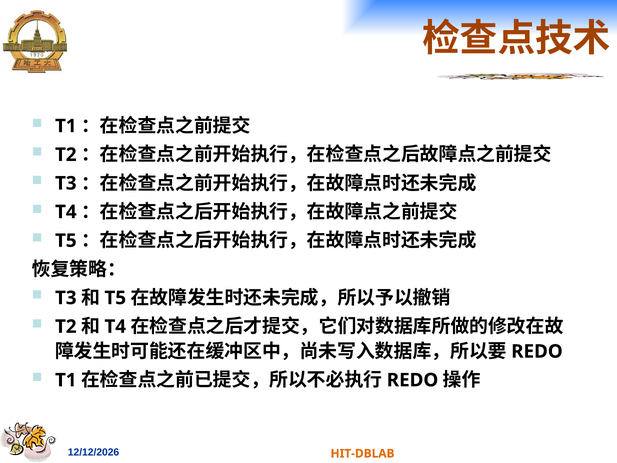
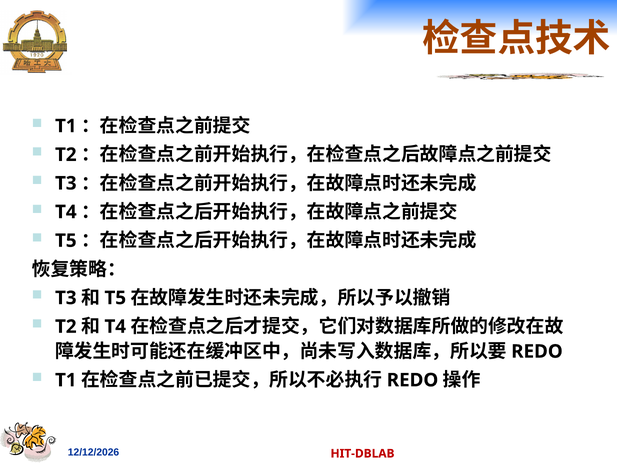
HIT-DBLAB colour: orange -> red
